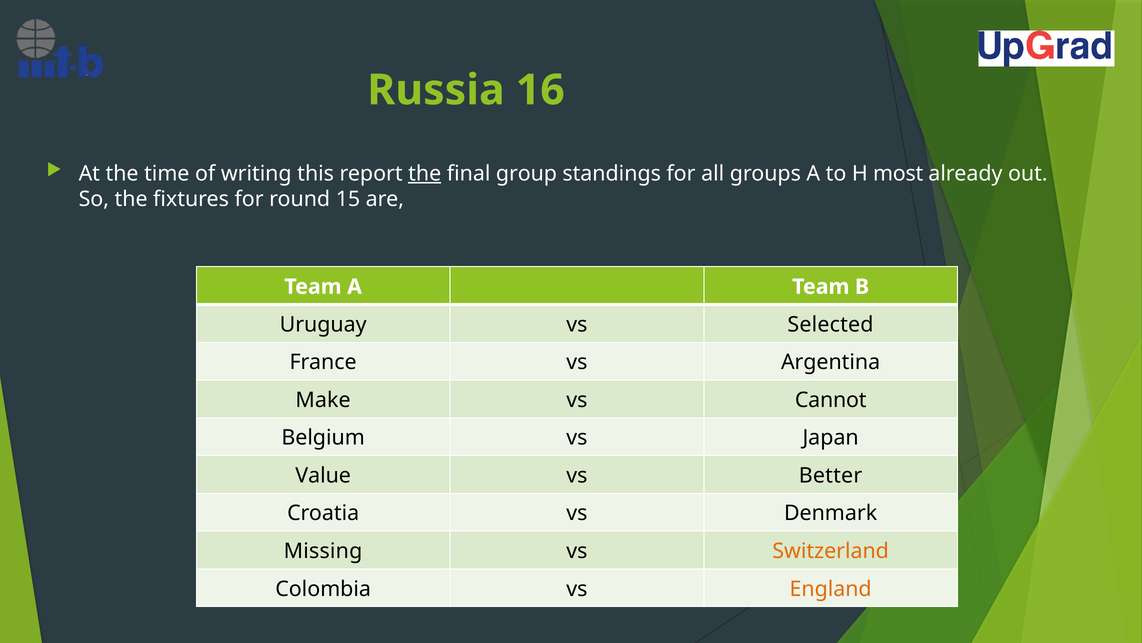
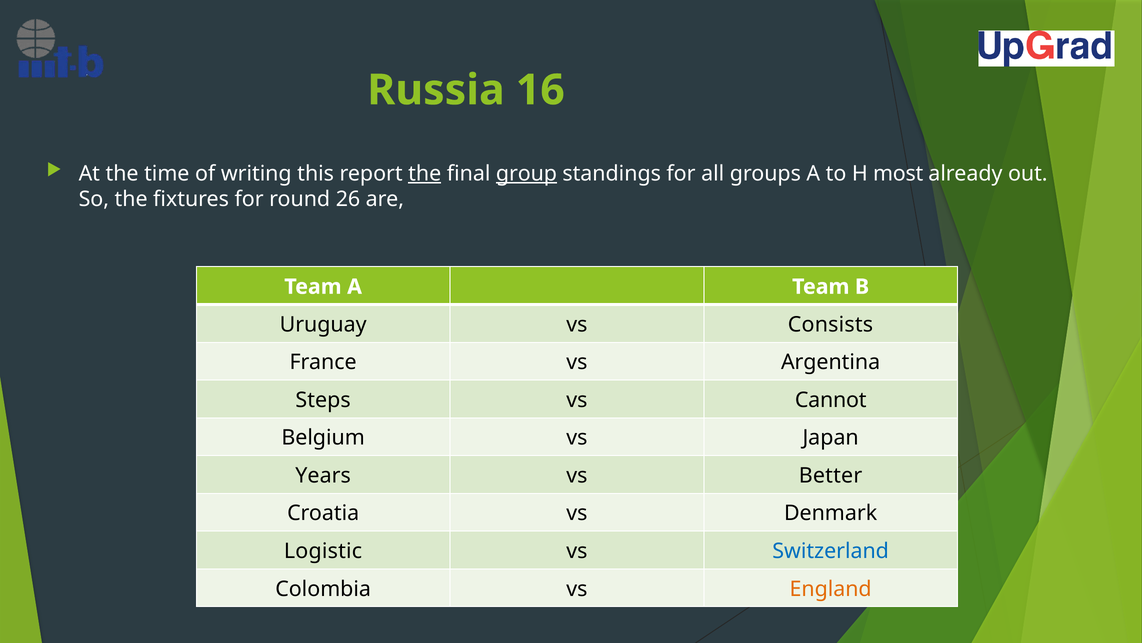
group underline: none -> present
15: 15 -> 26
Selected: Selected -> Consists
Make: Make -> Steps
Value: Value -> Years
Missing: Missing -> Logistic
Switzerland colour: orange -> blue
